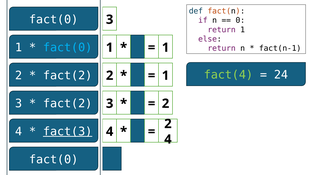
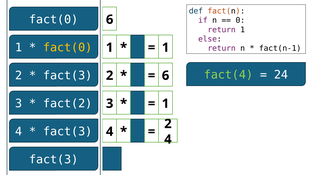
fact(0 3: 3 -> 6
fact(0 at (68, 47) colour: light blue -> yellow
fact(2 at (68, 75): fact(2 -> fact(3
1 at (166, 76): 1 -> 6
2 at (166, 104): 2 -> 1
fact(3 at (68, 131) underline: present -> none
fact(0 at (54, 159): fact(0 -> fact(3
